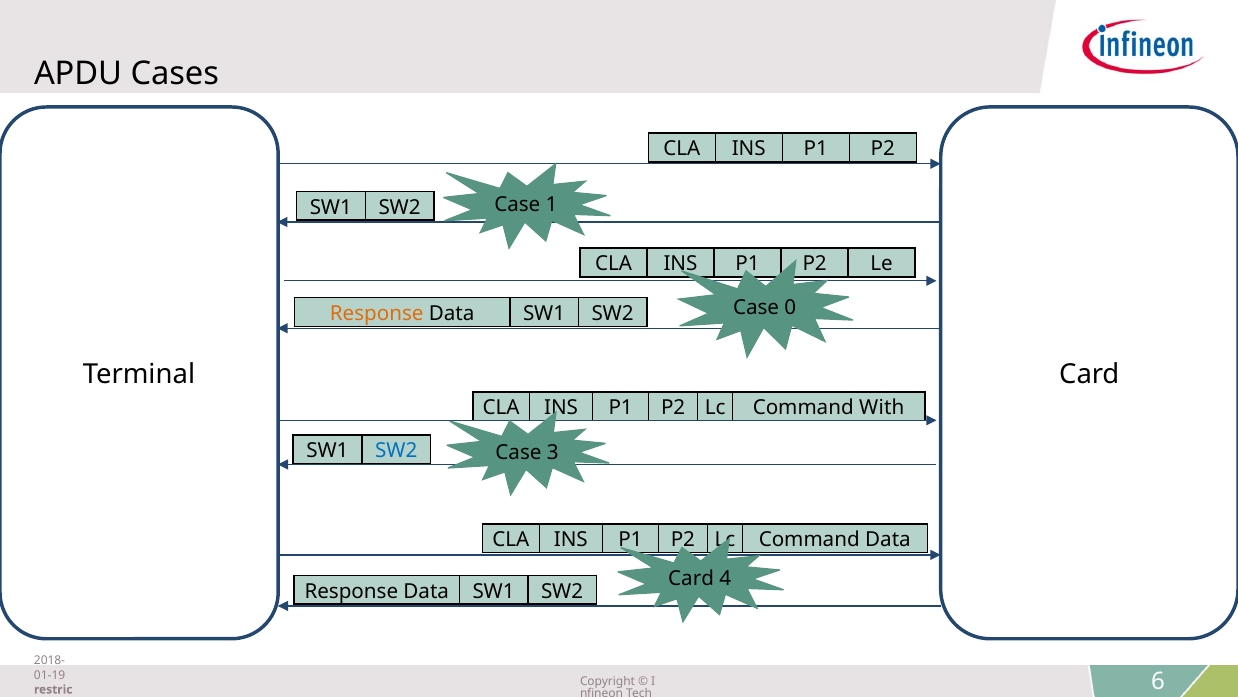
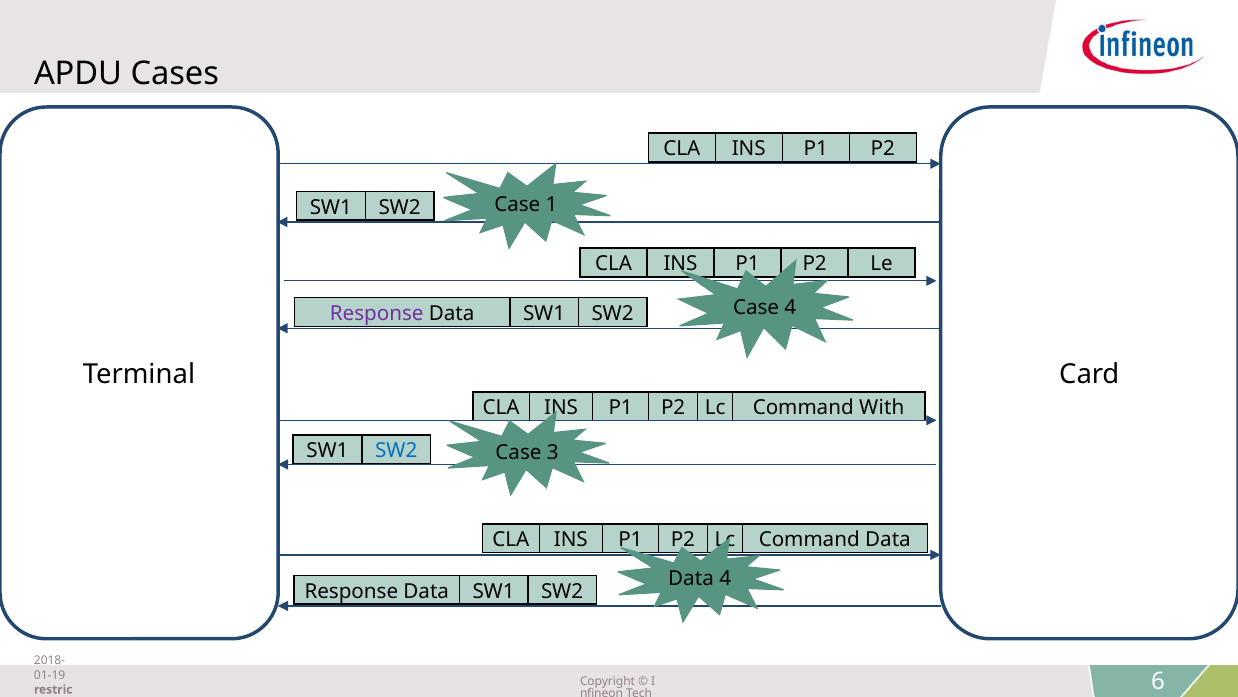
Case 0: 0 -> 4
Response at (377, 313) colour: orange -> purple
Card at (691, 579): Card -> Data
